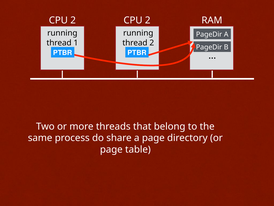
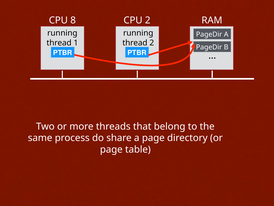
2 at (73, 20): 2 -> 8
